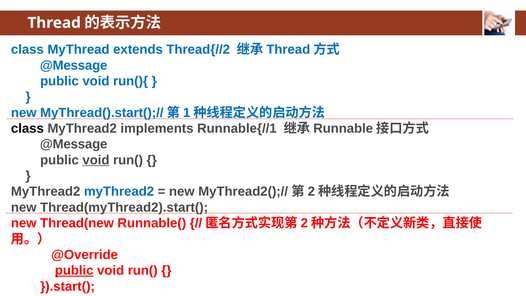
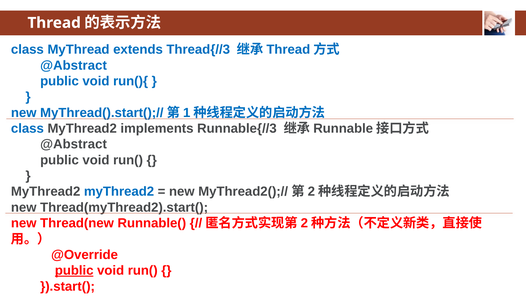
Thread{//2: Thread{//2 -> Thread{//3
@Message at (74, 65): @Message -> @Abstract
class at (27, 128) colour: black -> blue
Runnable{//1: Runnable{//1 -> Runnable{//3
@Message at (74, 144): @Message -> @Abstract
void at (96, 160) underline: present -> none
